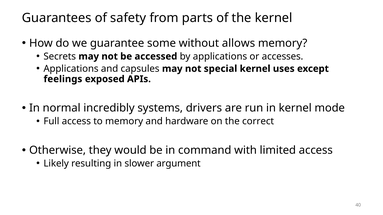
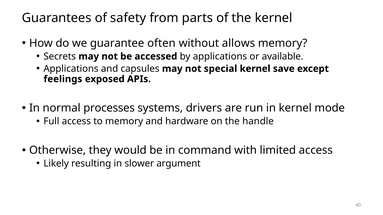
some: some -> often
accesses: accesses -> available
uses: uses -> save
incredibly: incredibly -> processes
correct: correct -> handle
